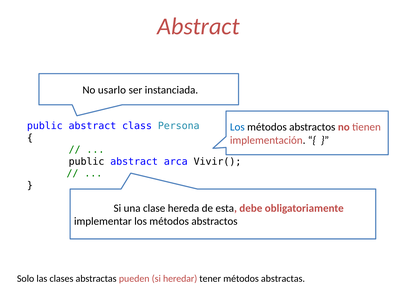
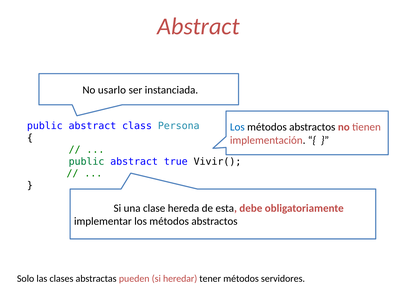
public at (87, 162) colour: black -> green
arca: arca -> true
métodos abstractas: abstractas -> servidores
